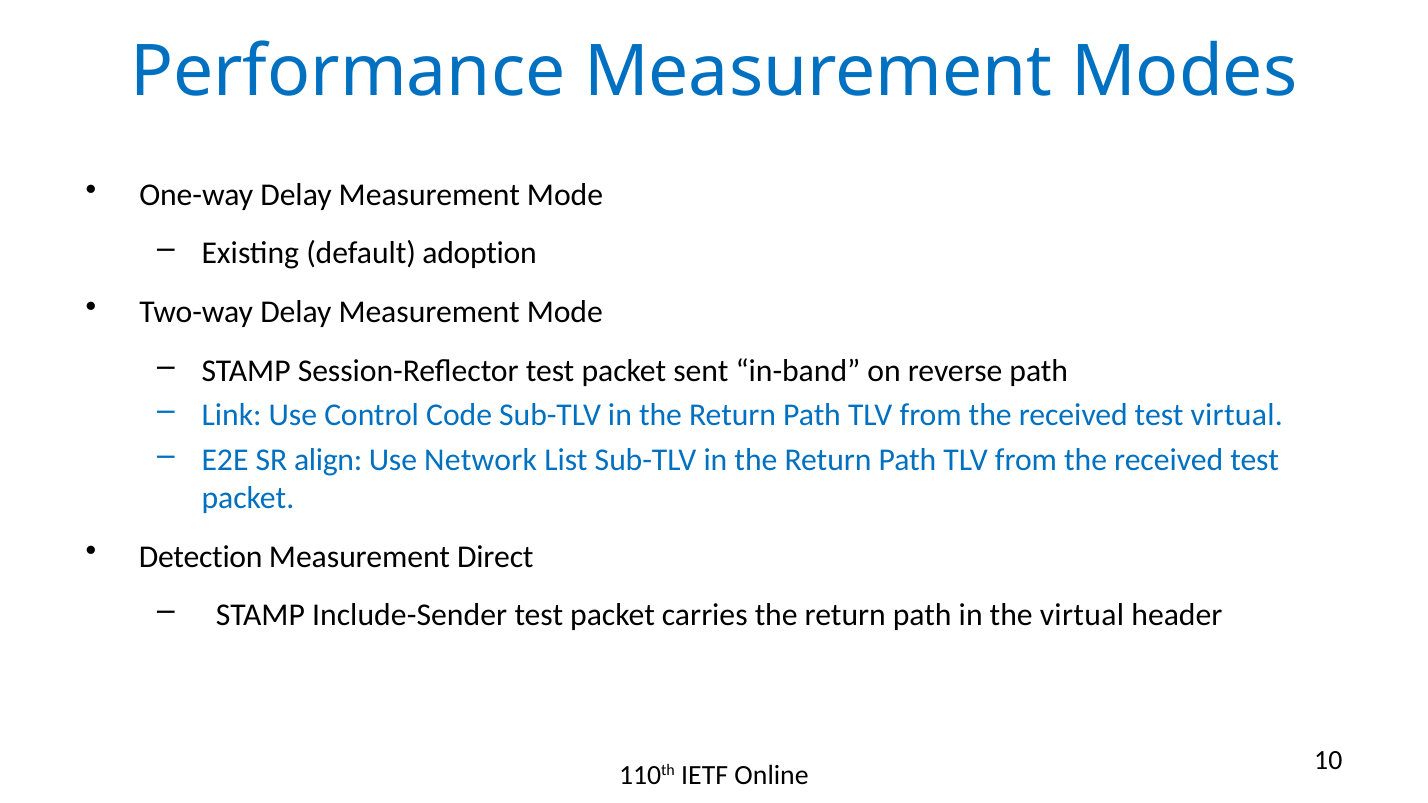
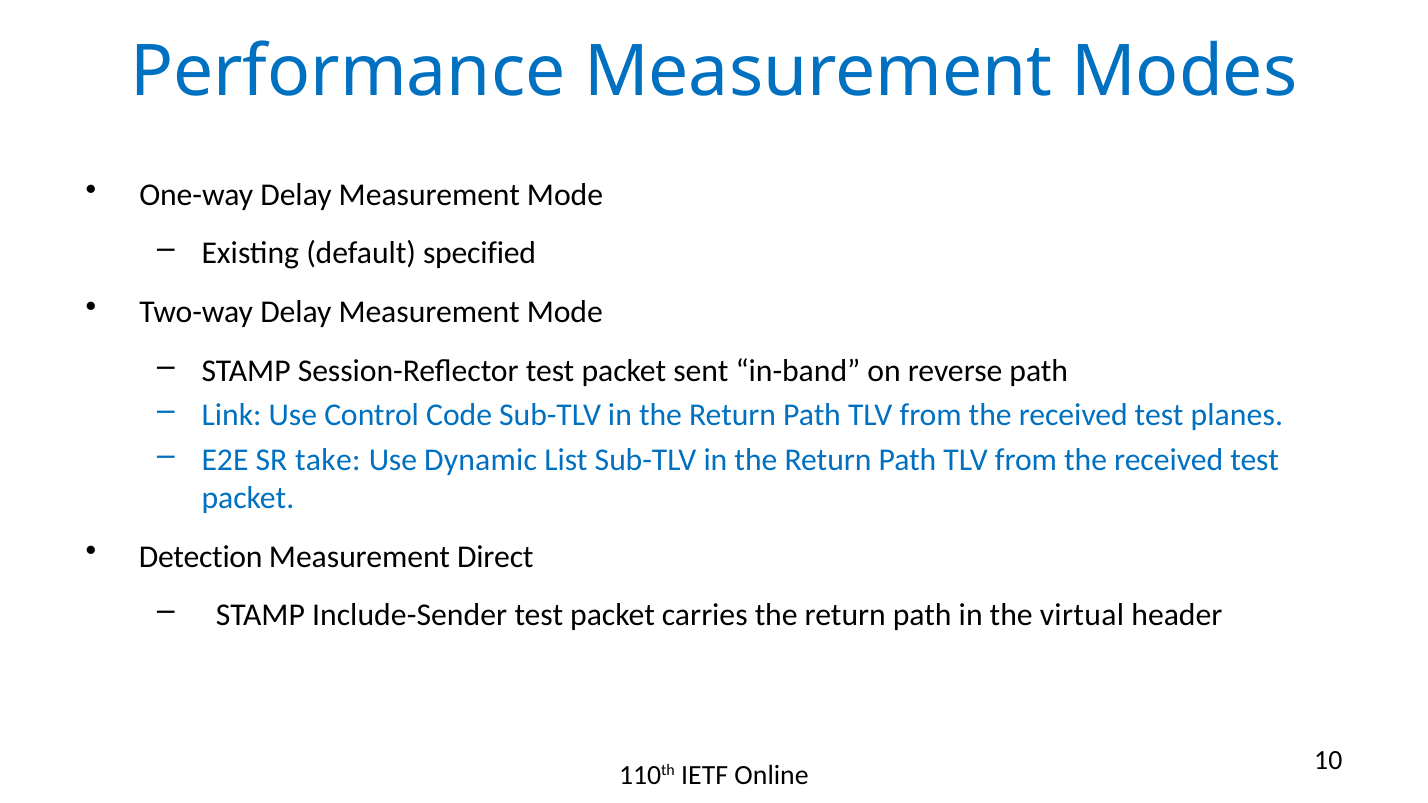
adoption: adoption -> specified
test virtual: virtual -> planes
align: align -> take
Network: Network -> Dynamic
